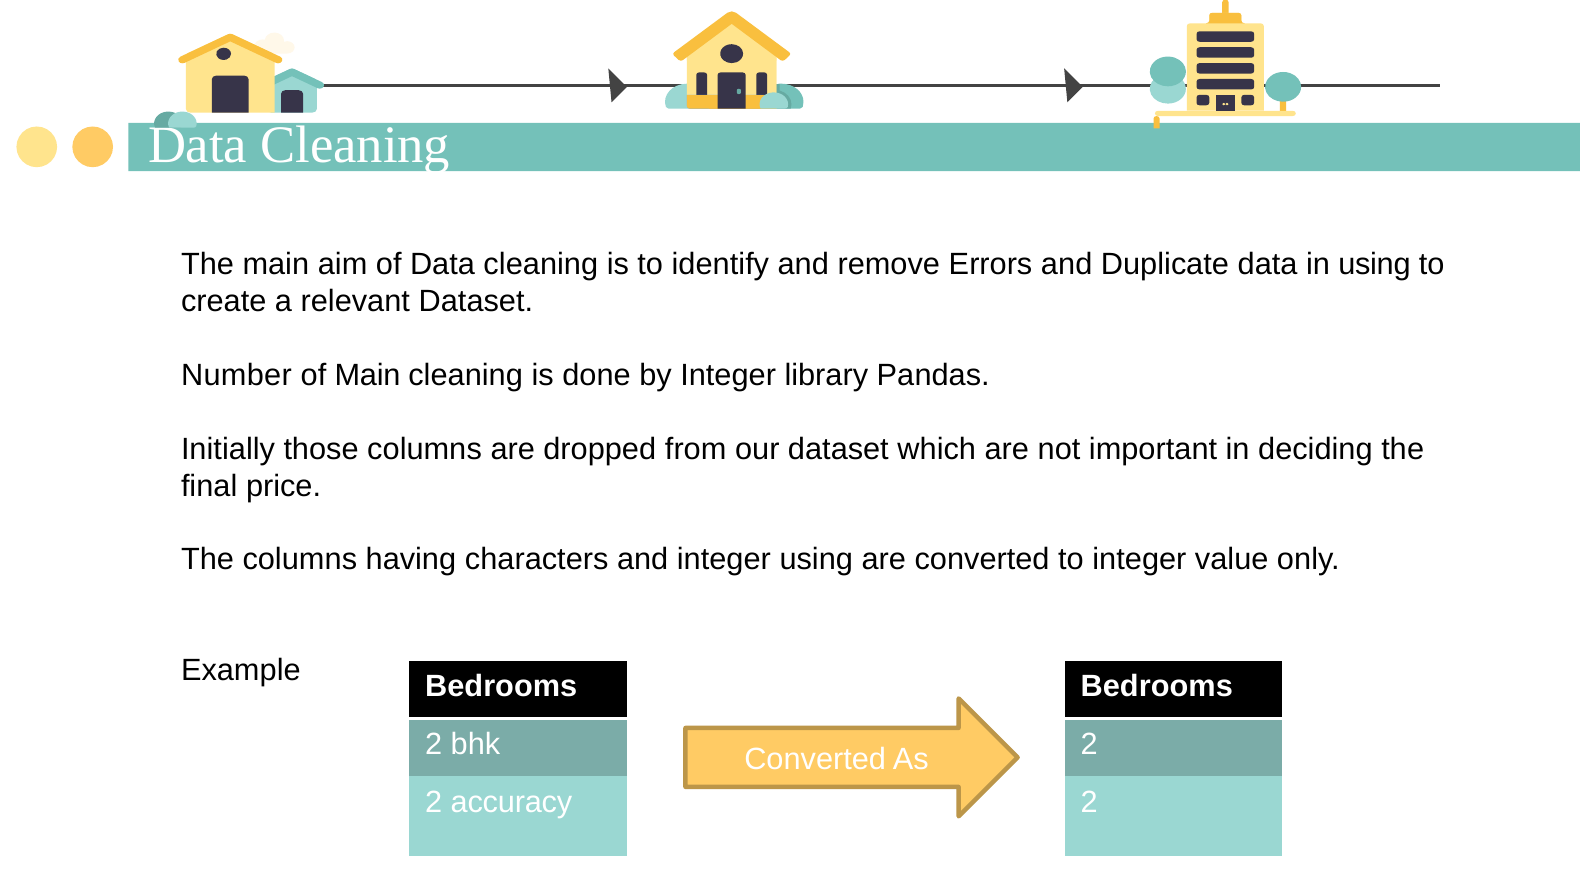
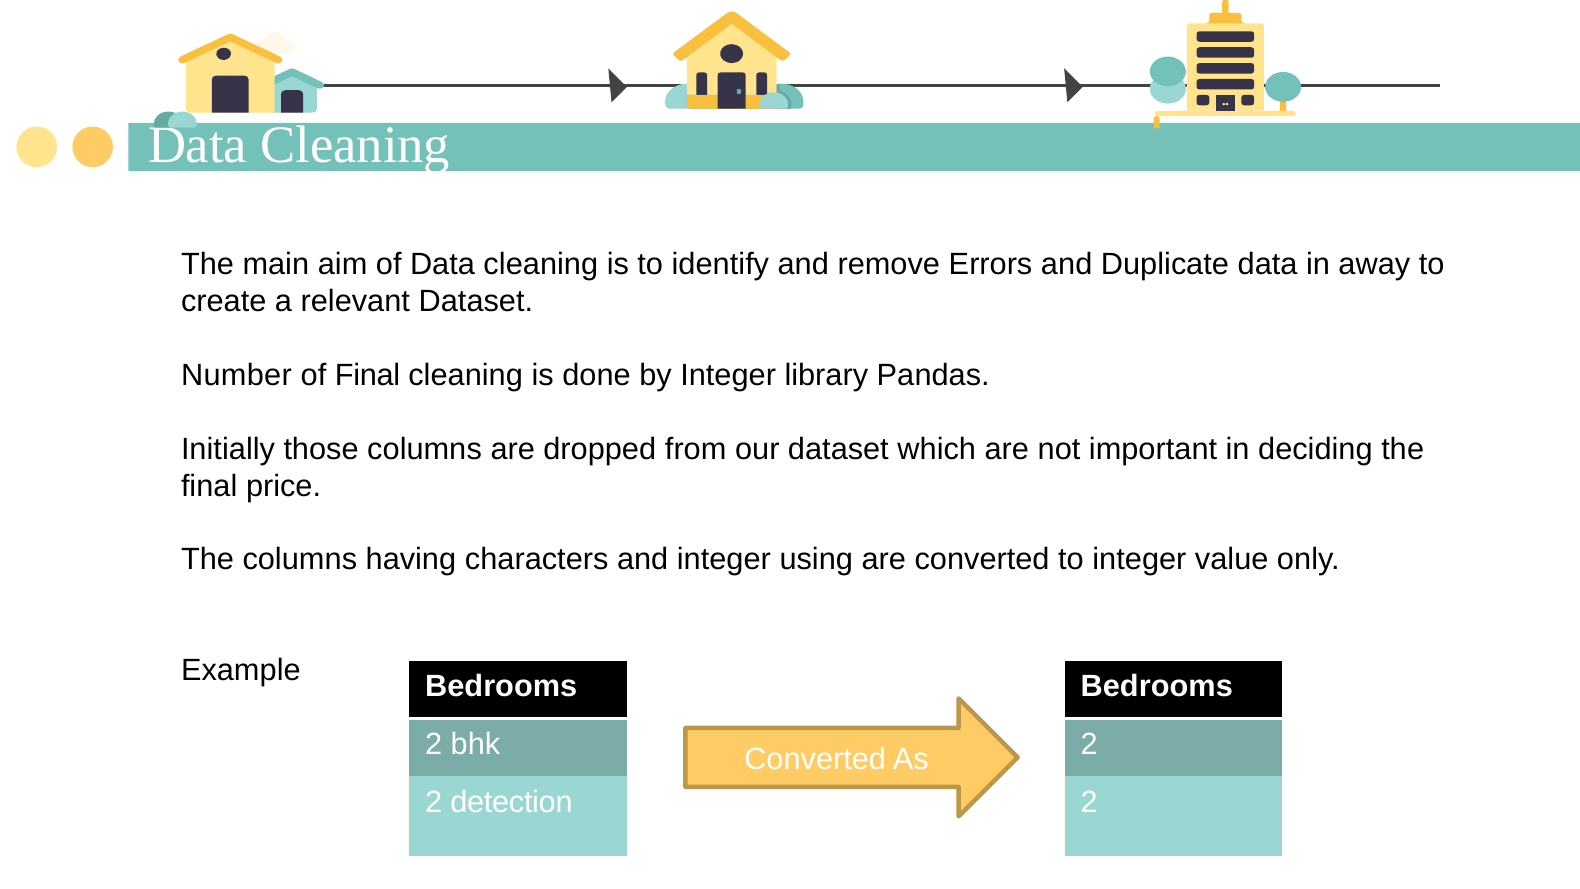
in using: using -> away
of Main: Main -> Final
accuracy: accuracy -> detection
